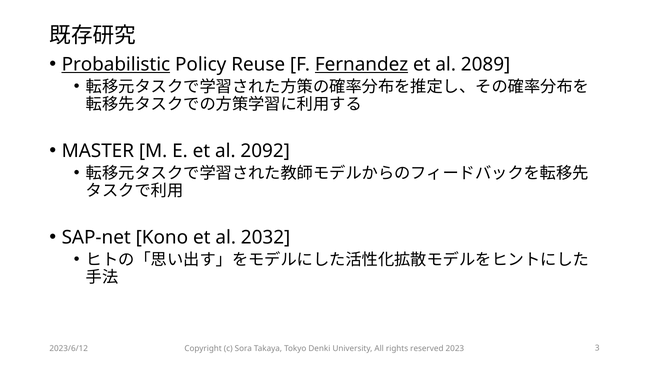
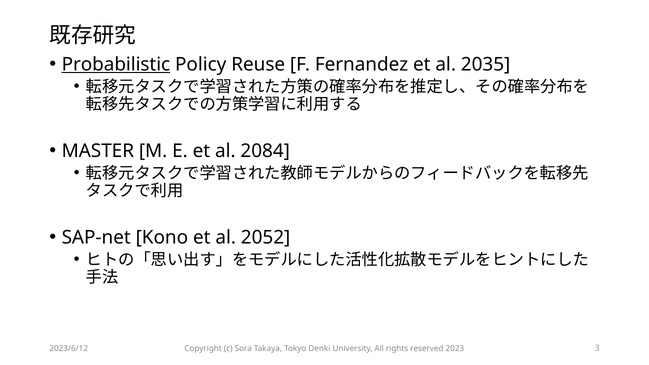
Fernandez underline: present -> none
2089: 2089 -> 2035
2092: 2092 -> 2084
2032: 2032 -> 2052
